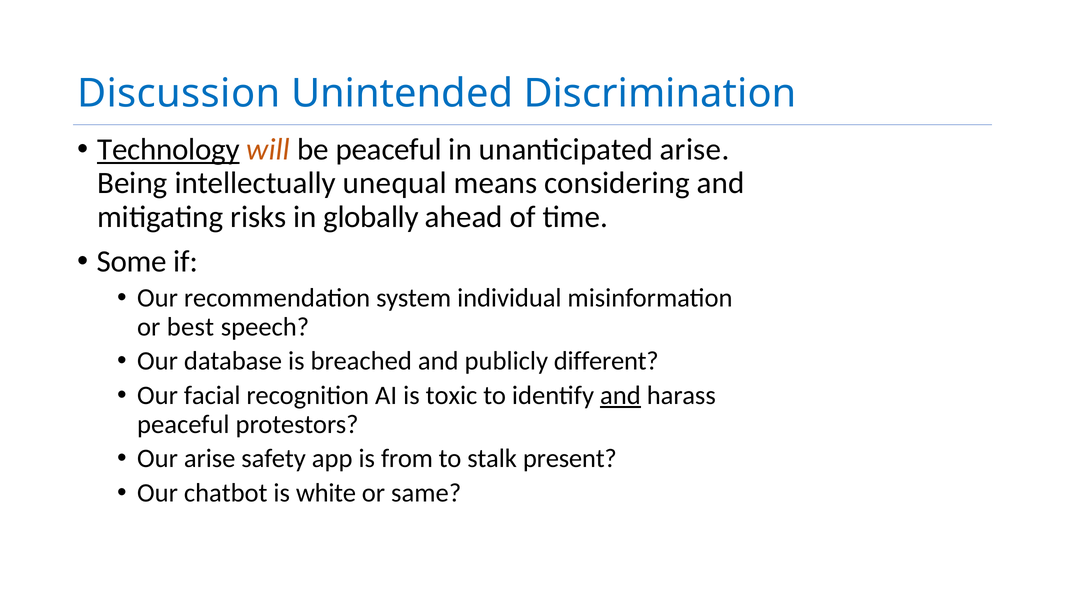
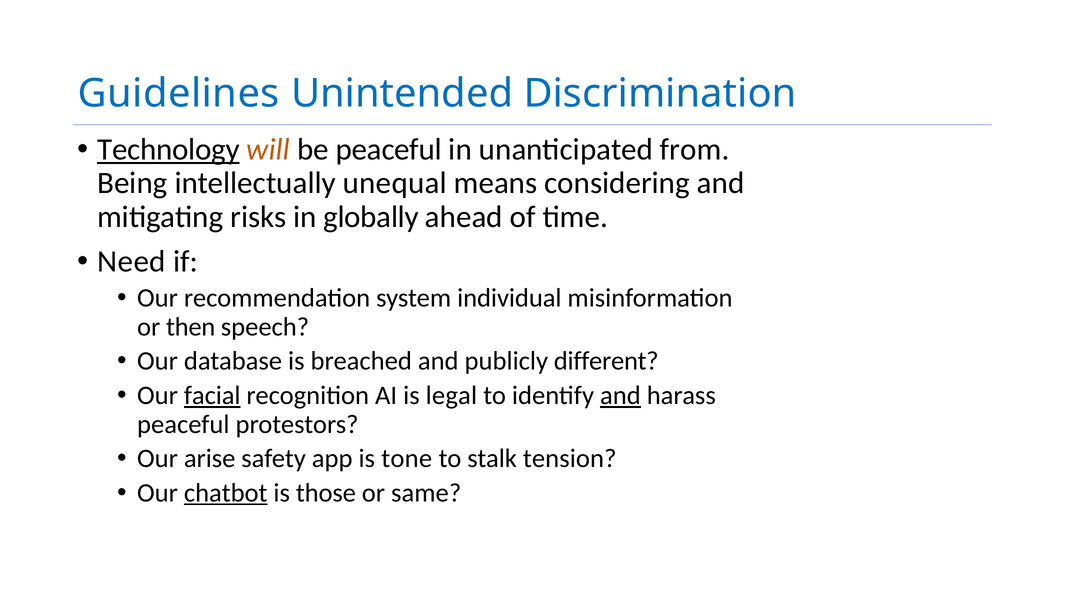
Discussion: Discussion -> Guidelines
unanticipated arise: arise -> from
Some: Some -> Need
best: best -> then
facial underline: none -> present
toxic: toxic -> legal
from: from -> tone
present: present -> tension
chatbot underline: none -> present
white: white -> those
